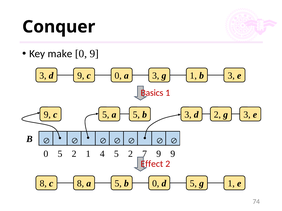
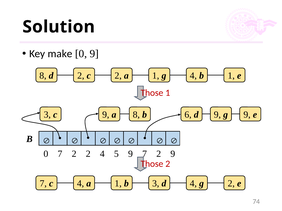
Conquer: Conquer -> Solution
3 at (43, 76): 3 -> 8
d 9: 9 -> 2
c 0: 0 -> 2
3 at (156, 76): 3 -> 1
1 at (193, 76): 1 -> 4
b 3: 3 -> 1
Basics at (152, 93): Basics -> Those
9 at (47, 115): 9 -> 3
5 at (106, 115): 5 -> 9
5 at (136, 115): 5 -> 8
c 3: 3 -> 6
d 2: 2 -> 9
3 at (247, 115): 3 -> 9
0 5: 5 -> 7
2 1: 1 -> 2
4 5 2: 2 -> 9
9 at (159, 154): 9 -> 2
Effect at (152, 164): Effect -> Those
8 at (43, 184): 8 -> 7
c 8: 8 -> 4
5 at (118, 184): 5 -> 1
0 at (156, 184): 0 -> 3
d 5: 5 -> 4
1 at (231, 184): 1 -> 2
